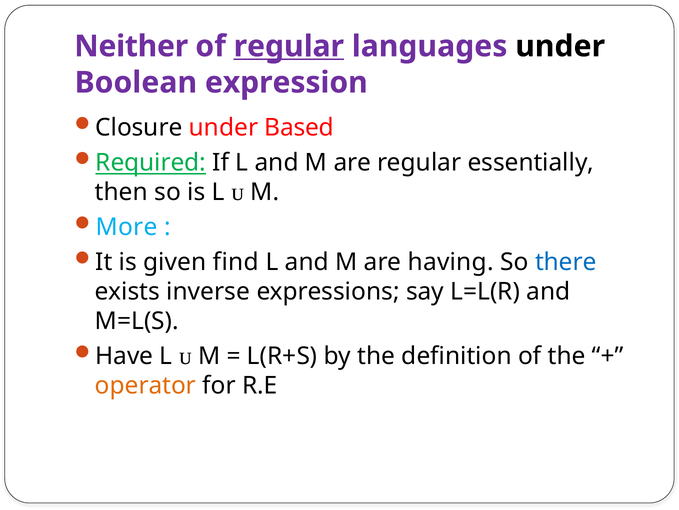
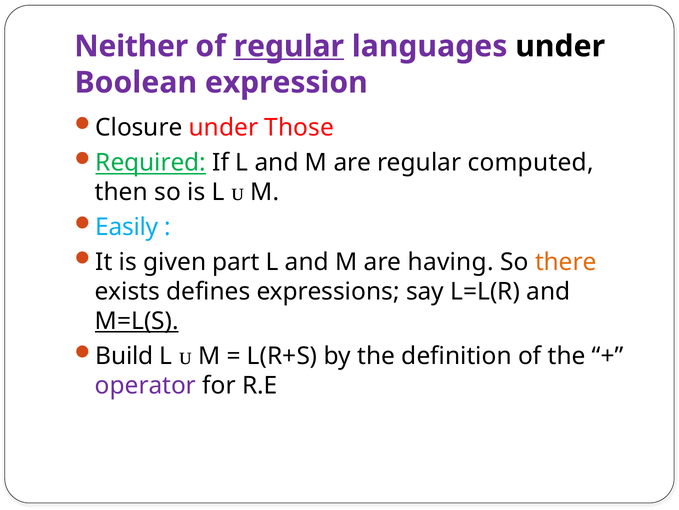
Based: Based -> Those
essentially: essentially -> computed
More: More -> Easily
find: find -> part
there colour: blue -> orange
inverse: inverse -> defines
M=L(S underline: none -> present
Have: Have -> Build
operator colour: orange -> purple
